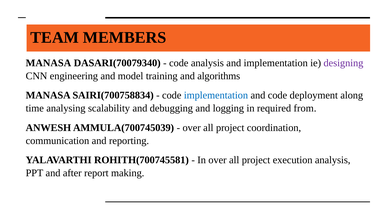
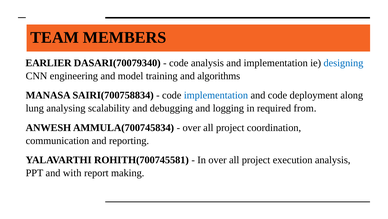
MANASA at (48, 63): MANASA -> EARLIER
designing colour: purple -> blue
time: time -> lung
AMMULA(700745039: AMMULA(700745039 -> AMMULA(700745834
after: after -> with
